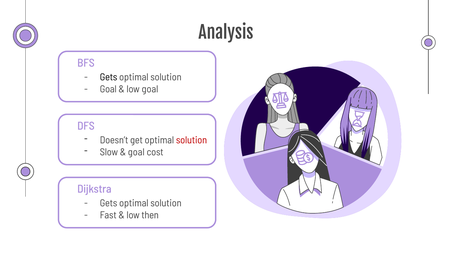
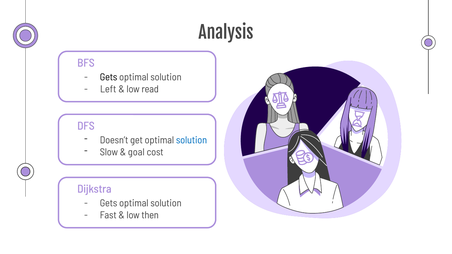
Goal at (108, 89): Goal -> Left
low goal: goal -> read
solution at (192, 140) colour: red -> blue
